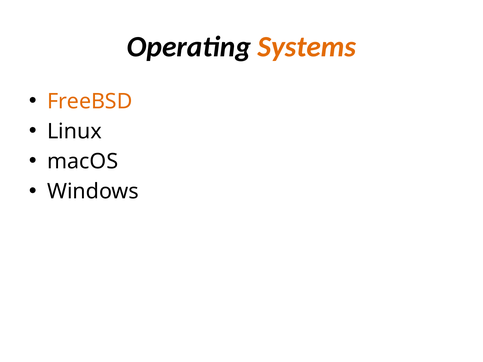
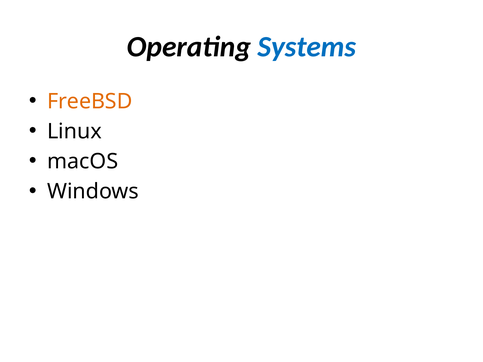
Systems colour: orange -> blue
